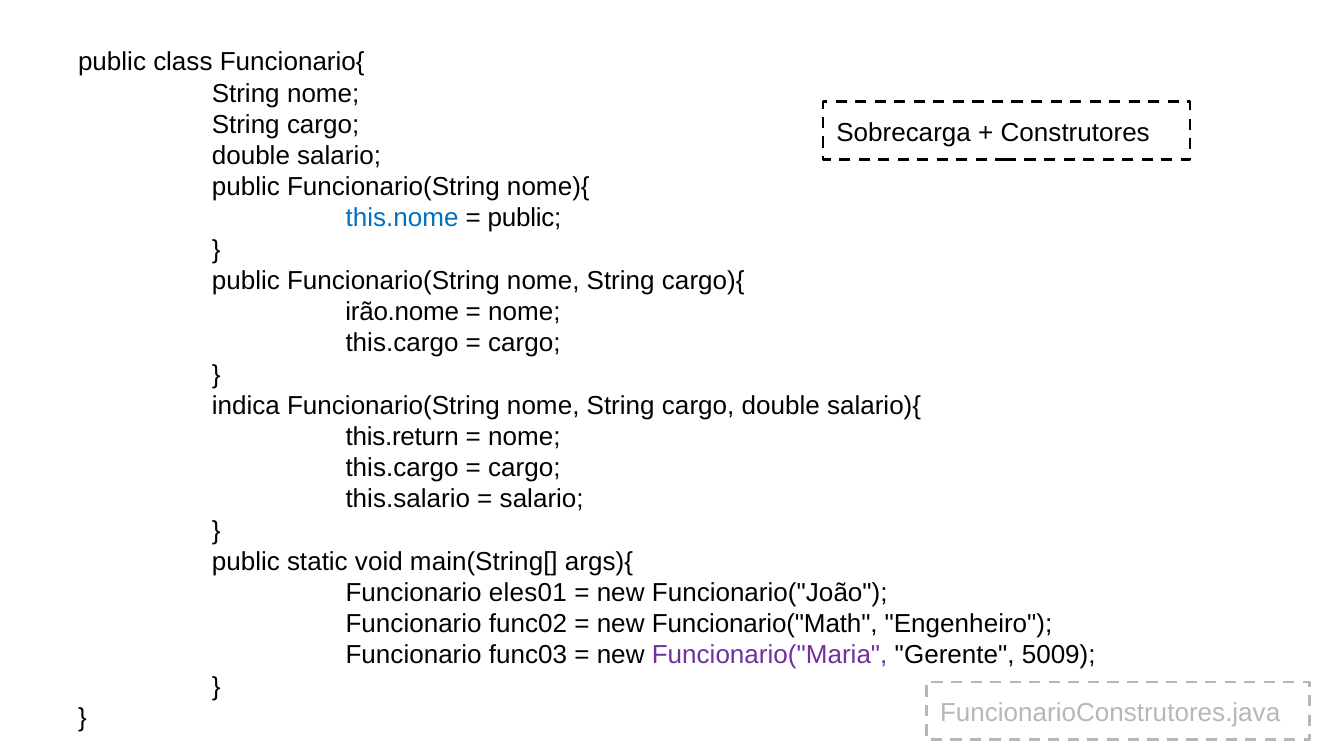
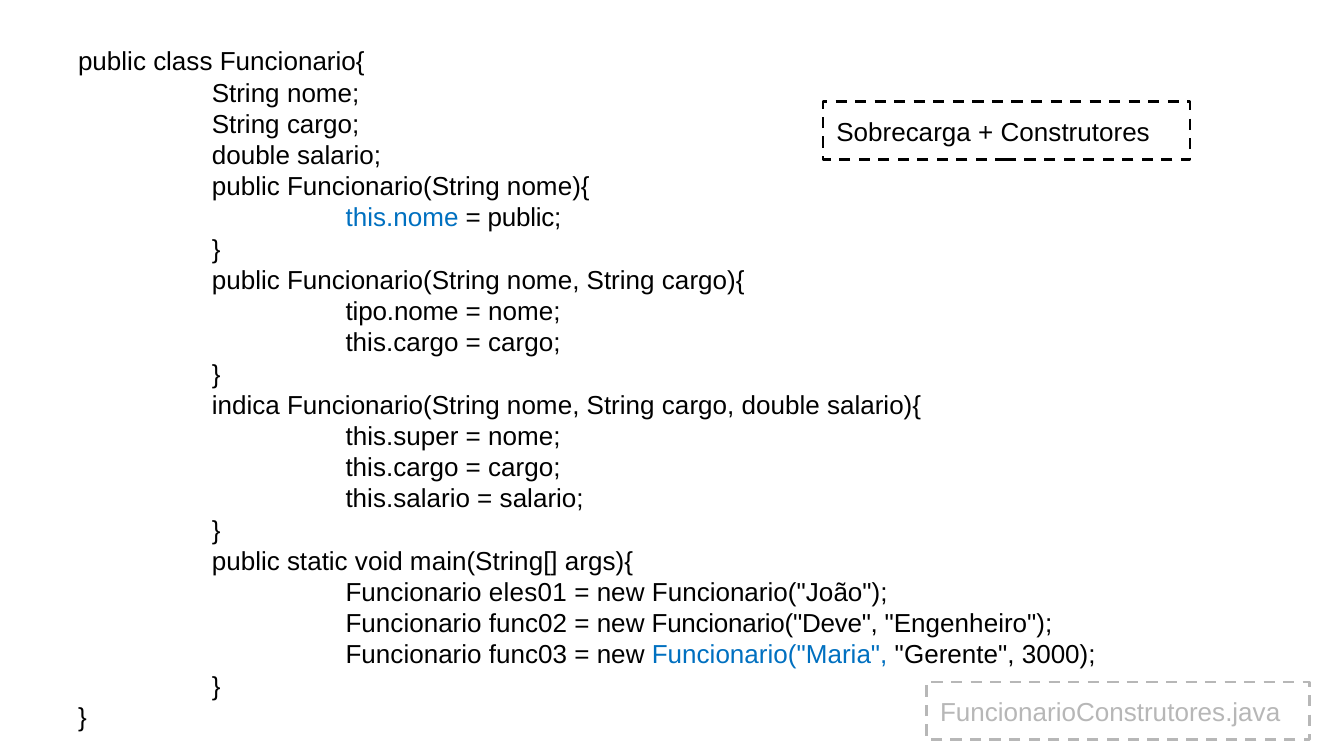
irão.nome: irão.nome -> tipo.nome
this.return: this.return -> this.super
Funcionario("Math: Funcionario("Math -> Funcionario("Deve
Funcionario("Maria colour: purple -> blue
5009: 5009 -> 3000
